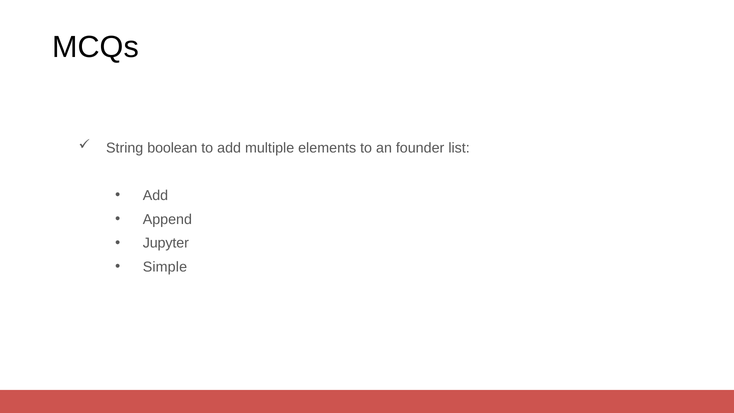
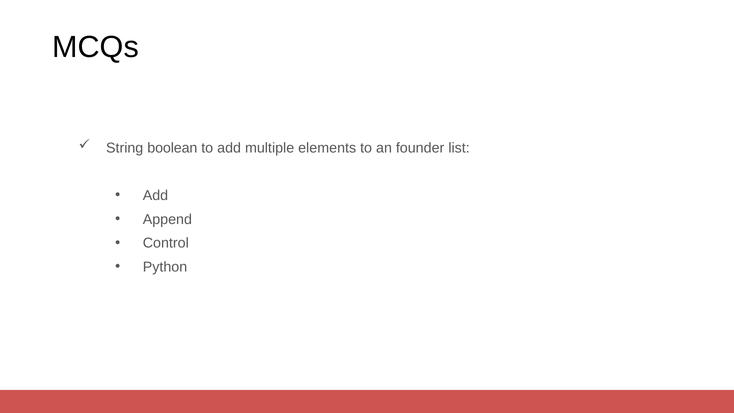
Jupyter: Jupyter -> Control
Simple: Simple -> Python
